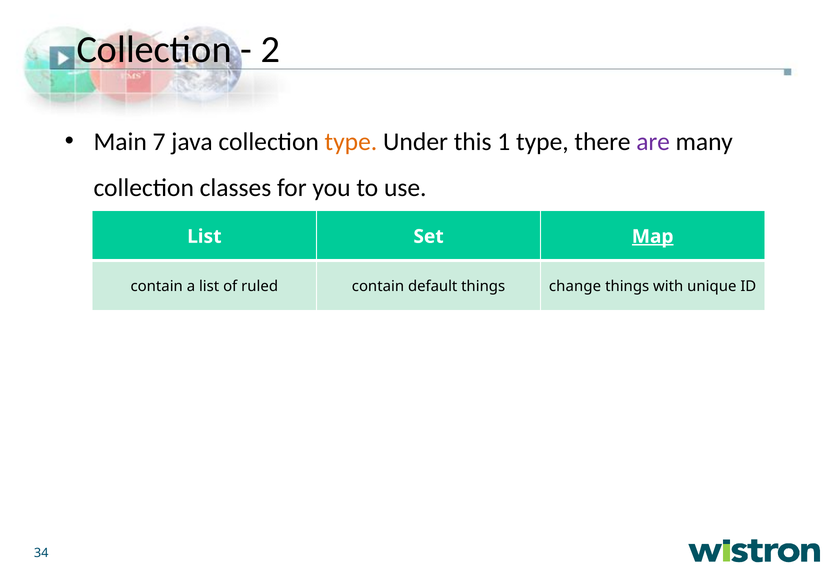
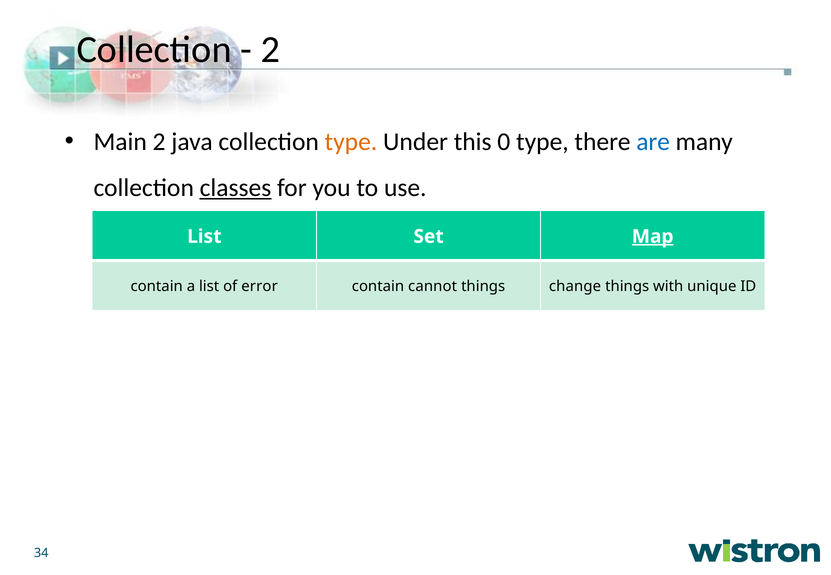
Main 7: 7 -> 2
1: 1 -> 0
are colour: purple -> blue
classes underline: none -> present
ruled: ruled -> error
default: default -> cannot
